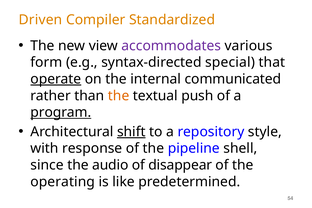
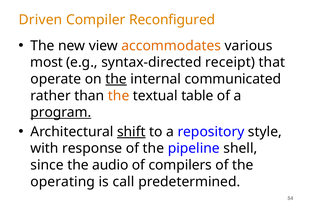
Standardized: Standardized -> Reconfigured
accommodates colour: purple -> orange
form: form -> most
special: special -> receipt
operate underline: present -> none
the at (116, 79) underline: none -> present
push: push -> table
disappear: disappear -> compilers
like: like -> call
